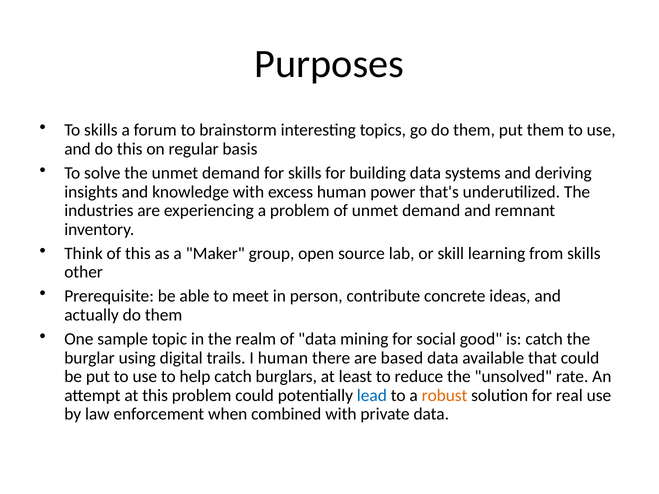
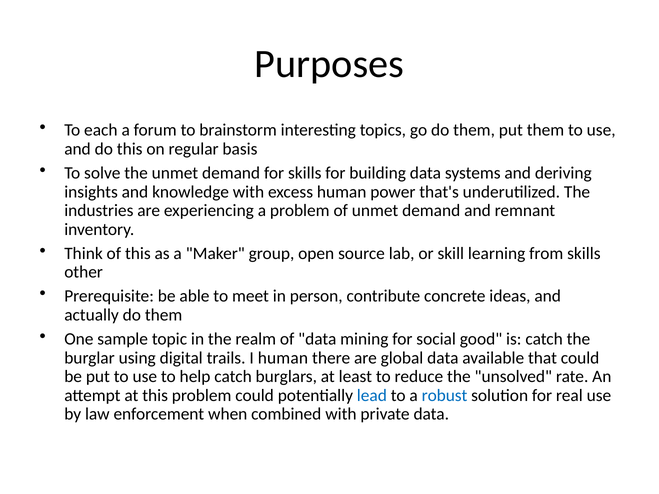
To skills: skills -> each
based: based -> global
robust colour: orange -> blue
